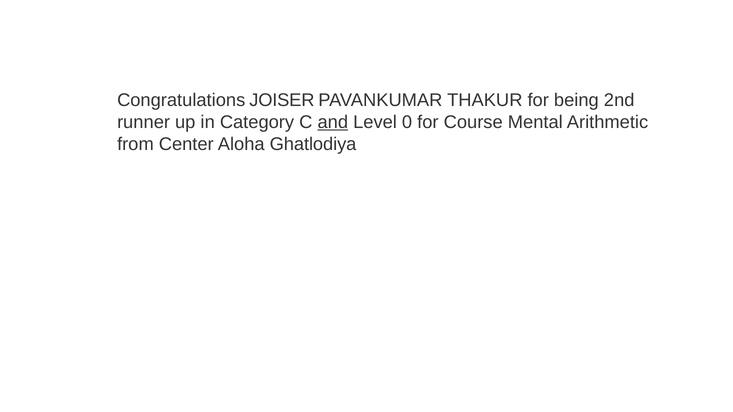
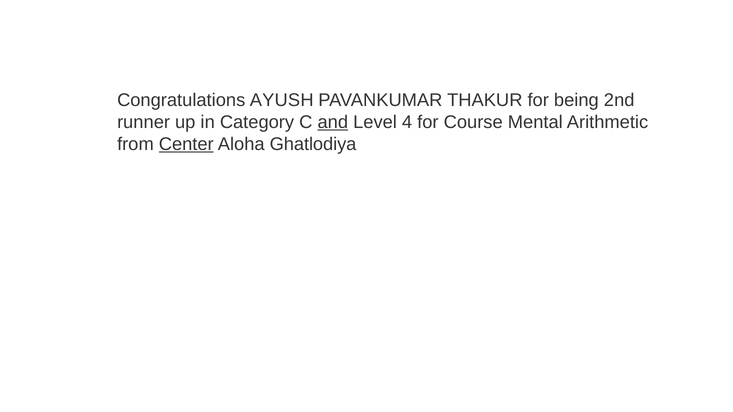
JOISER: JOISER -> AYUSH
0: 0 -> 4
Center underline: none -> present
